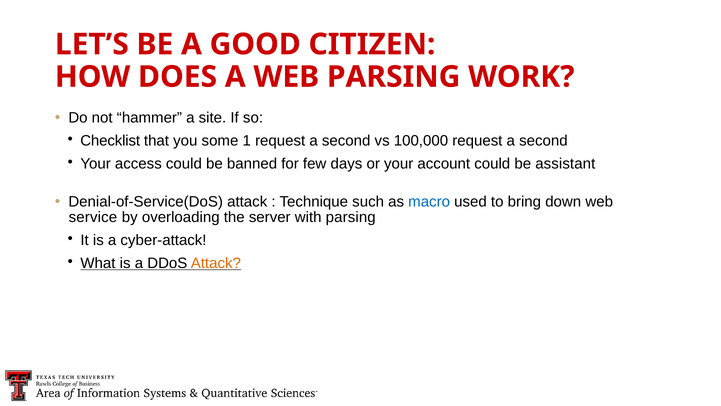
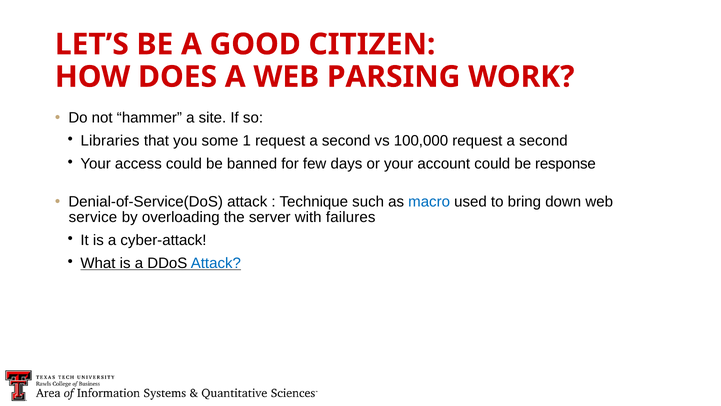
Checklist: Checklist -> Libraries
assistant: assistant -> response
with parsing: parsing -> failures
Attack at (216, 263) colour: orange -> blue
